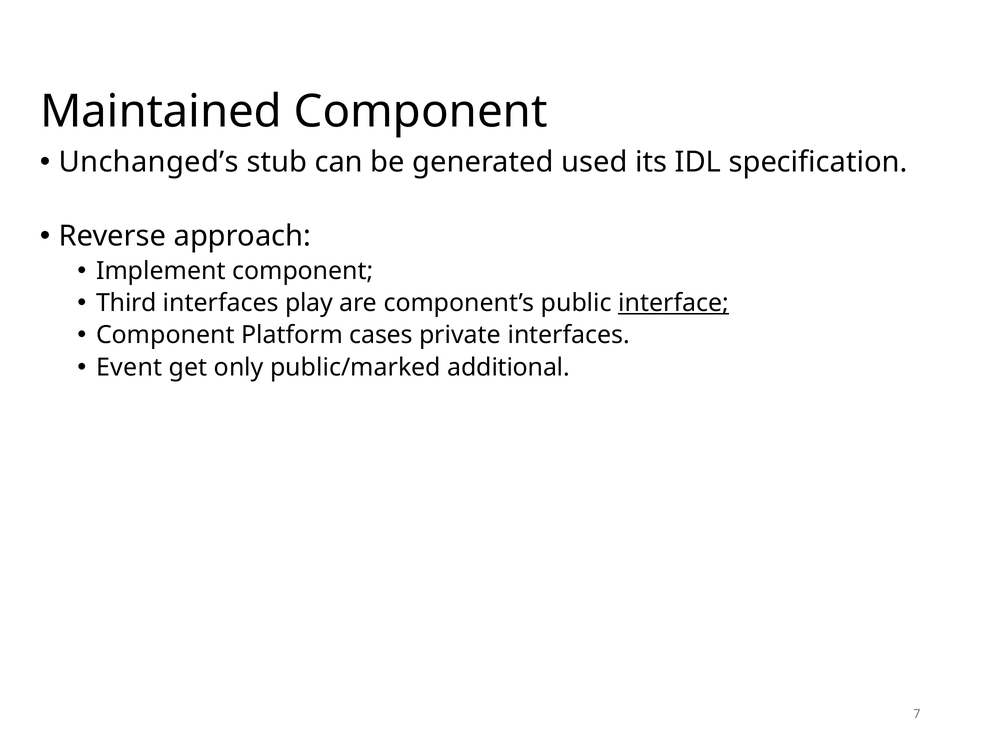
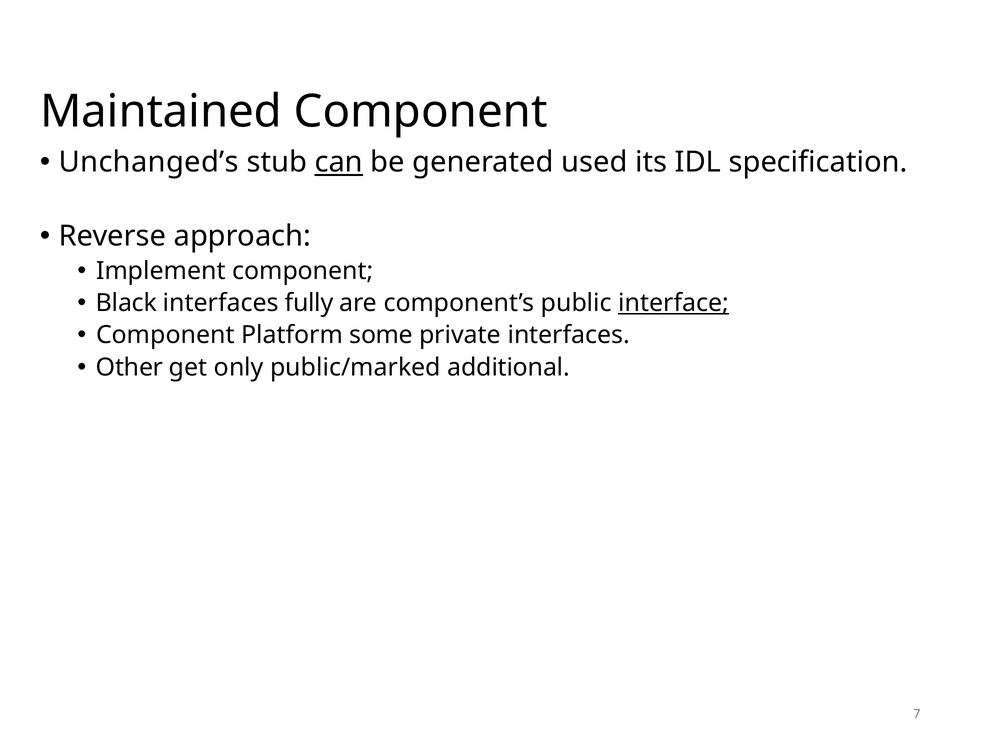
can underline: none -> present
Third: Third -> Black
play: play -> fully
cases: cases -> some
Event: Event -> Other
